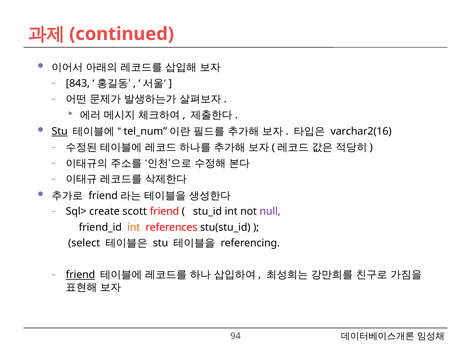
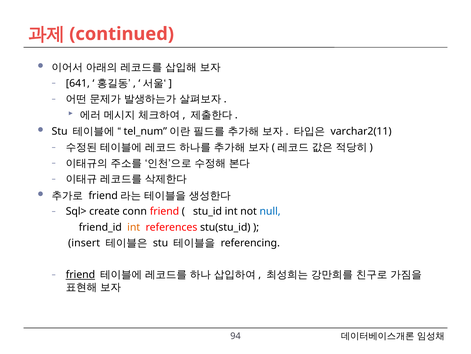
843: 843 -> 641
Stu at (60, 131) underline: present -> none
varchar2(16: varchar2(16 -> varchar2(11
scott: scott -> conn
null colour: purple -> blue
select: select -> insert
